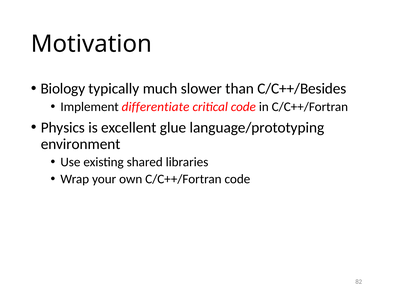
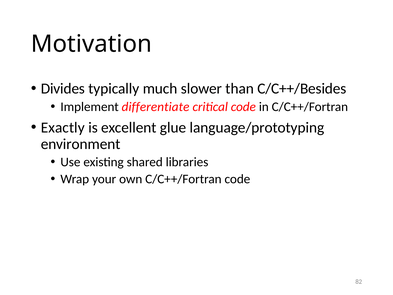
Biology: Biology -> Divides
Physics: Physics -> Exactly
